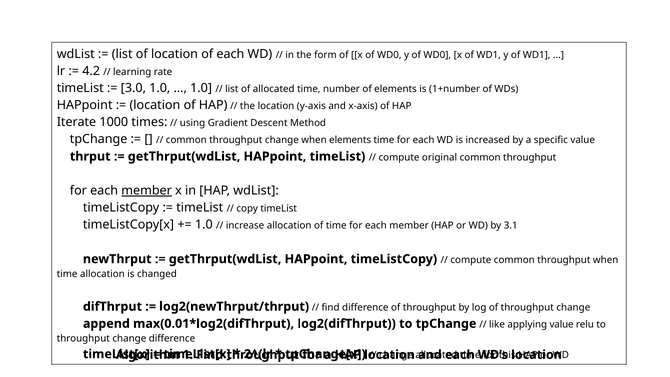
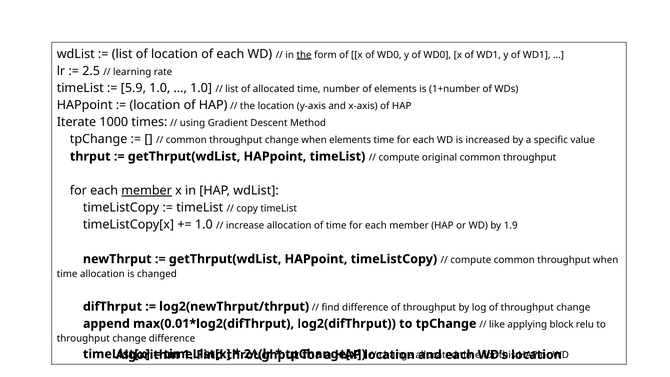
the at (304, 55) underline: none -> present
4.2: 4.2 -> 2.5
3.0: 3.0 -> 5.9
3.1: 3.1 -> 1.9
applying value: value -> block
